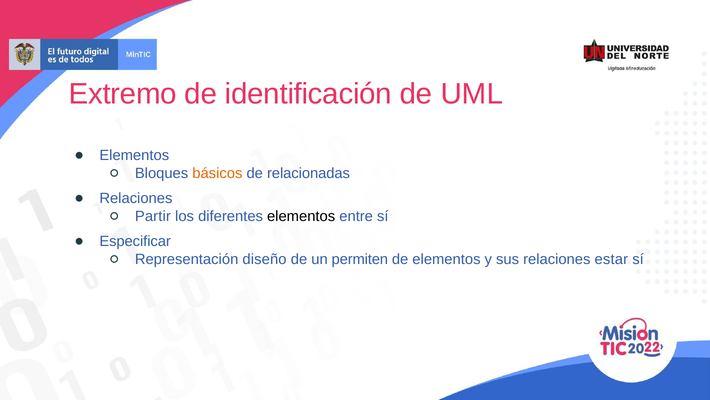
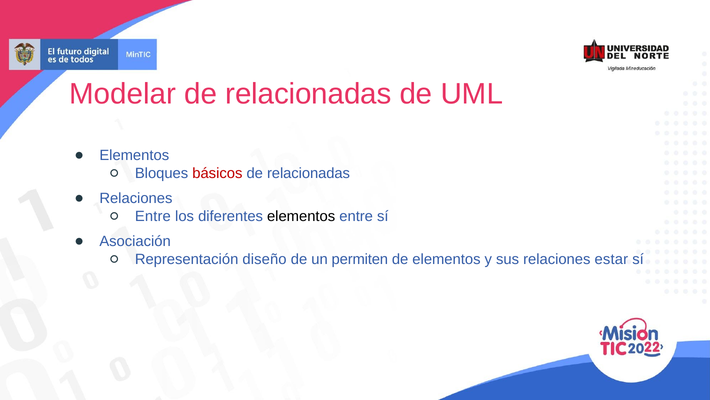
Extremo: Extremo -> Modelar
identificación at (308, 94): identificación -> relacionadas
básicos colour: orange -> red
Partir at (153, 216): Partir -> Entre
Especificar: Especificar -> Asociación
